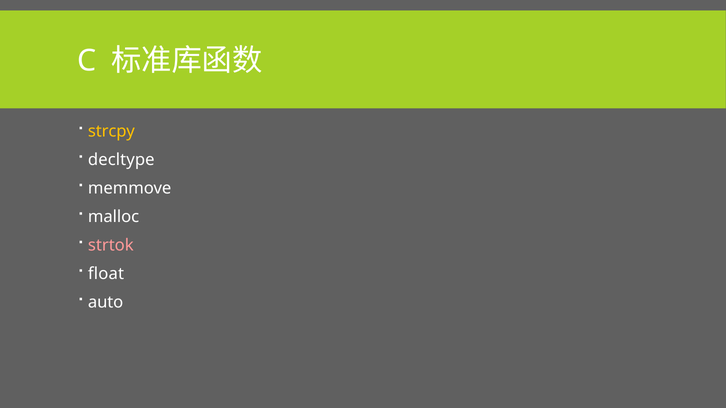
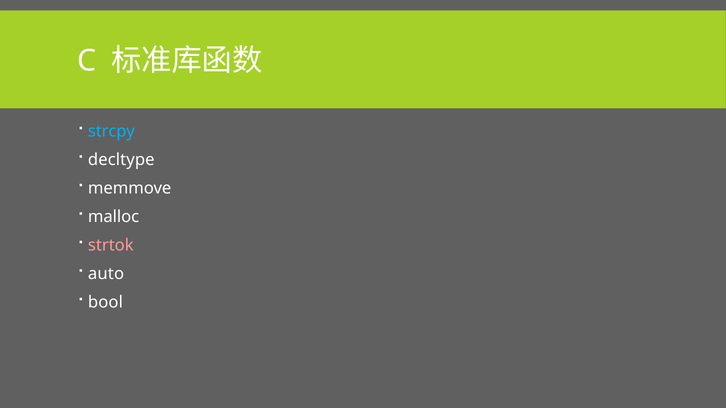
strcpy colour: yellow -> light blue
float: float -> auto
auto: auto -> bool
